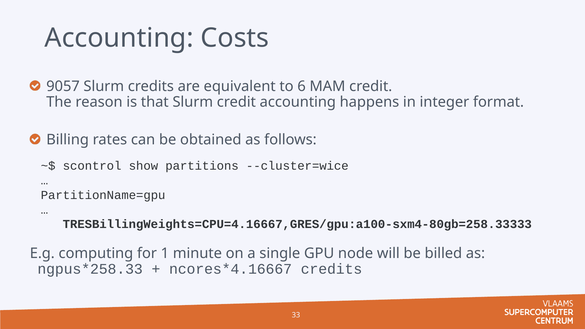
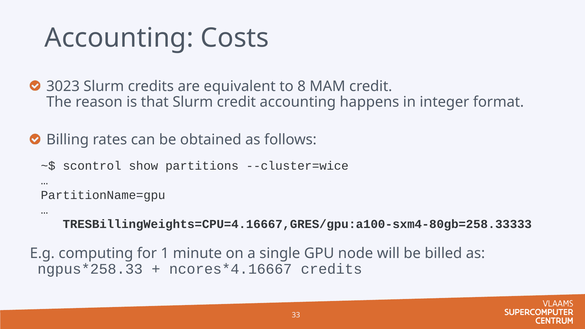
9057: 9057 -> 3023
6: 6 -> 8
